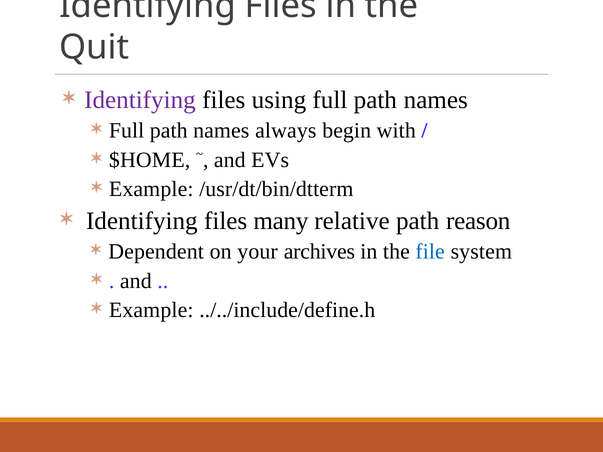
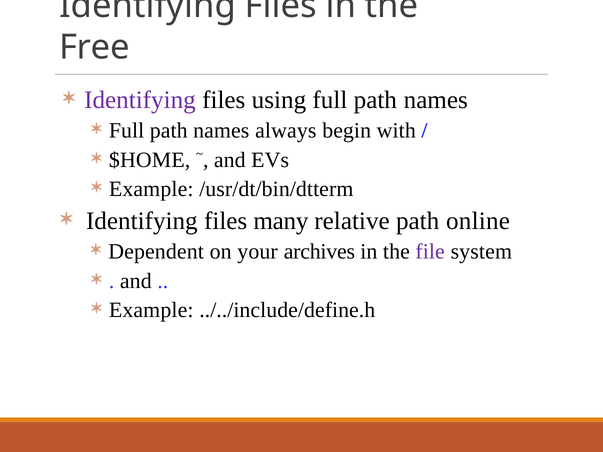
Quit: Quit -> Free
reason: reason -> online
file colour: blue -> purple
